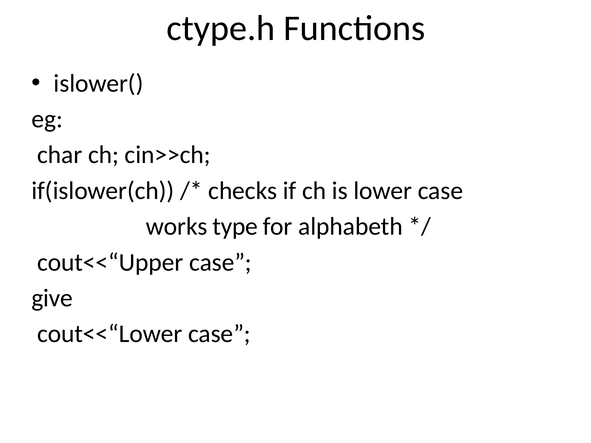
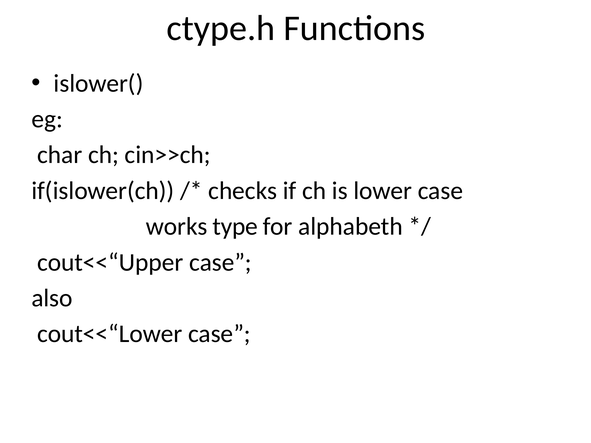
give: give -> also
